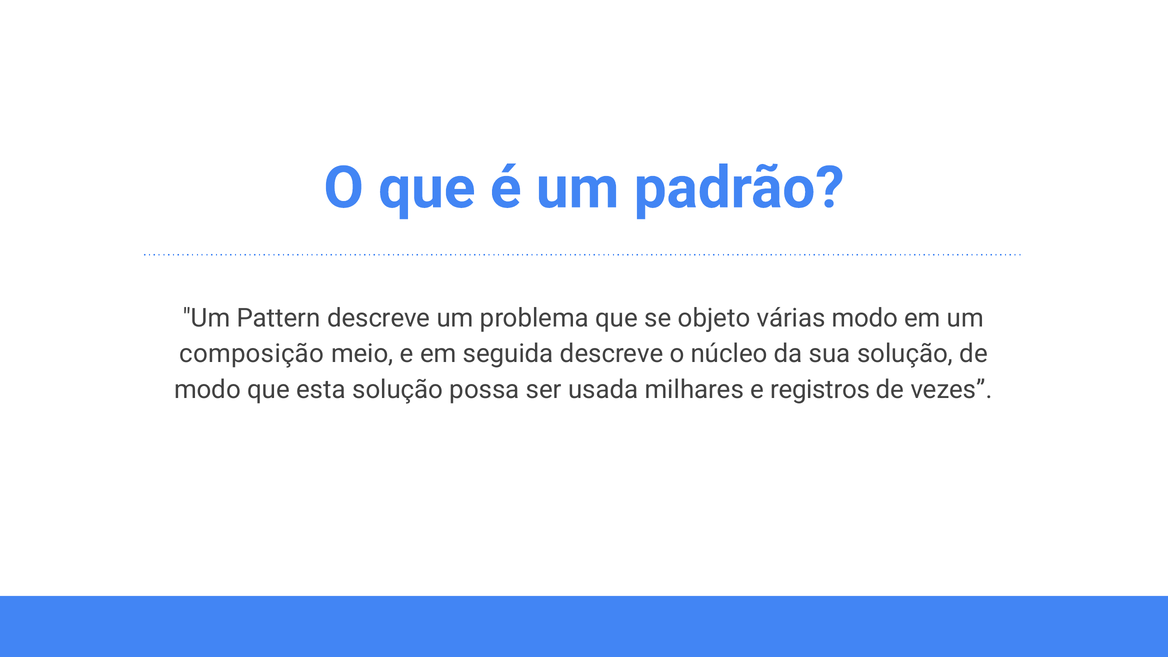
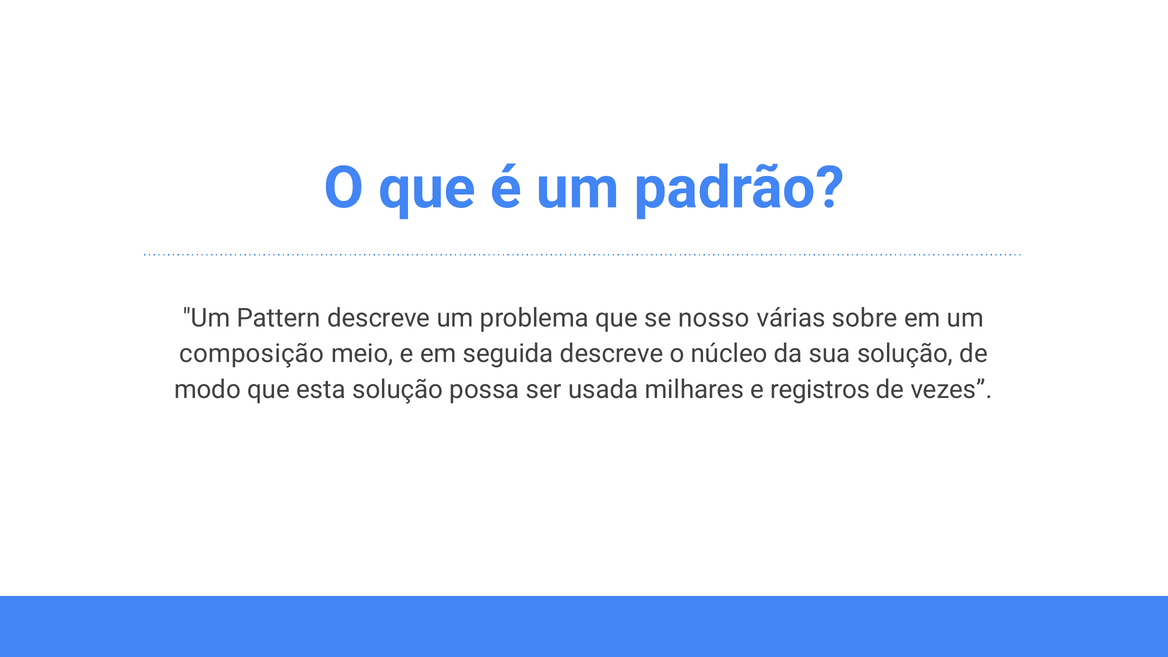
objeto: objeto -> nosso
várias modo: modo -> sobre
